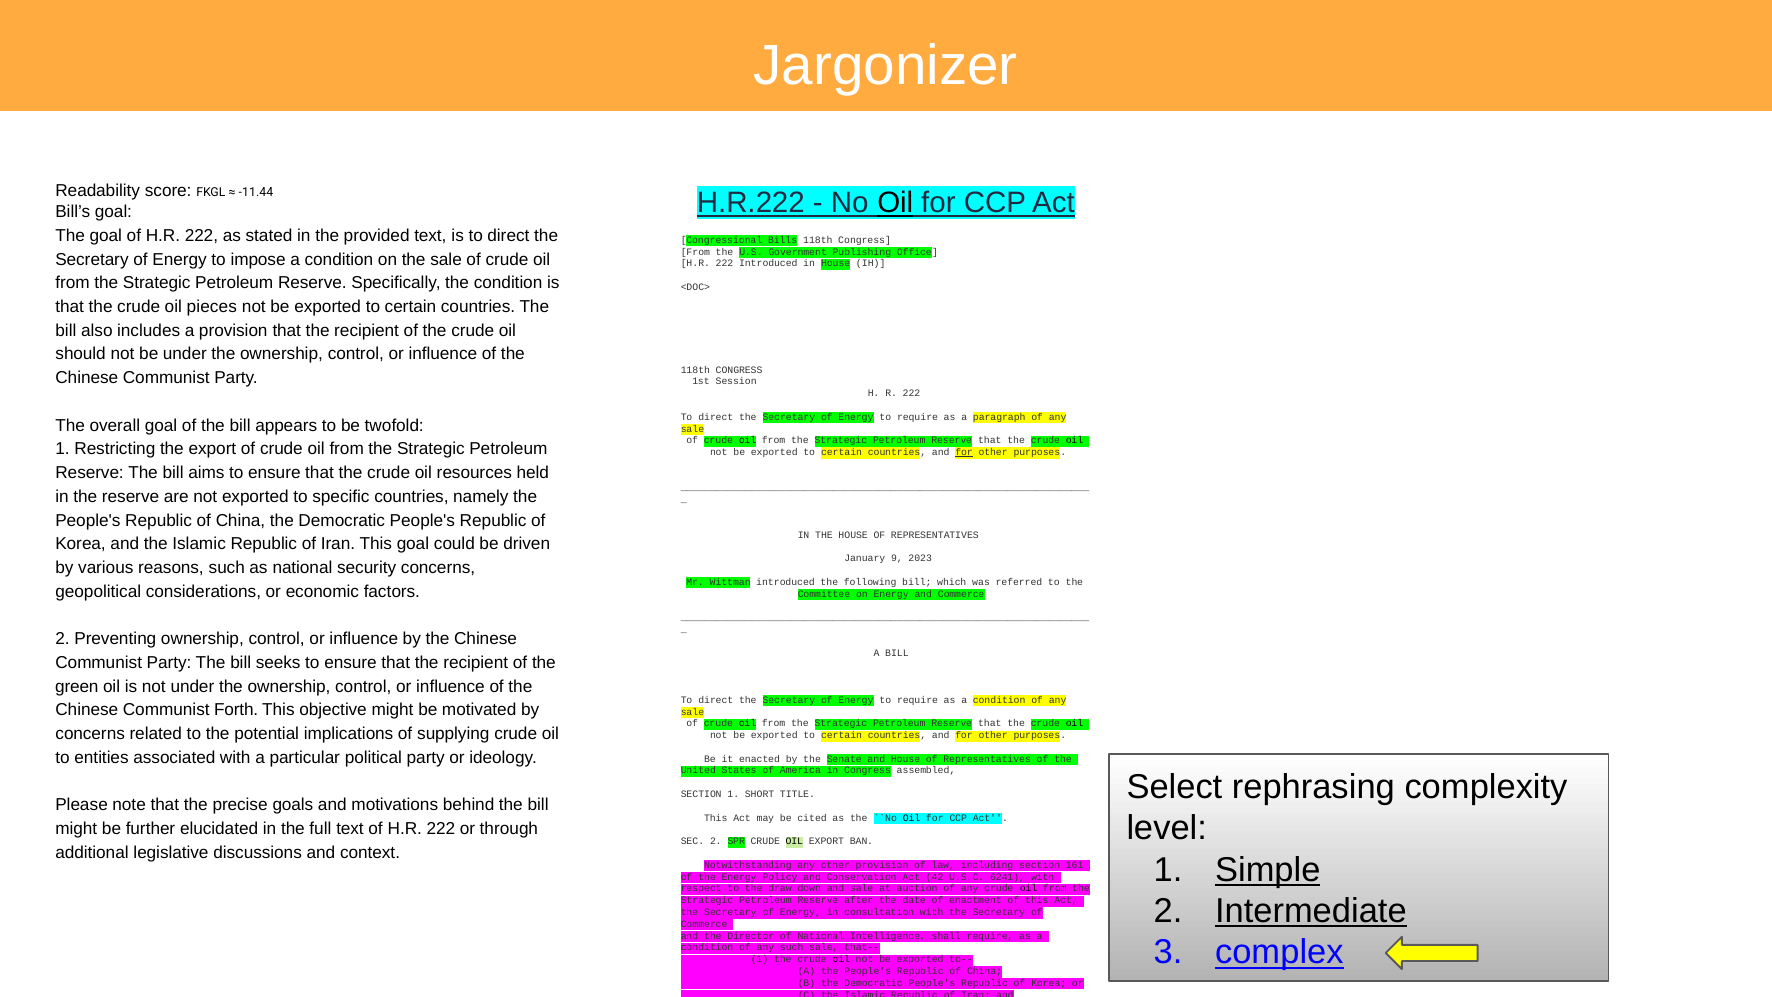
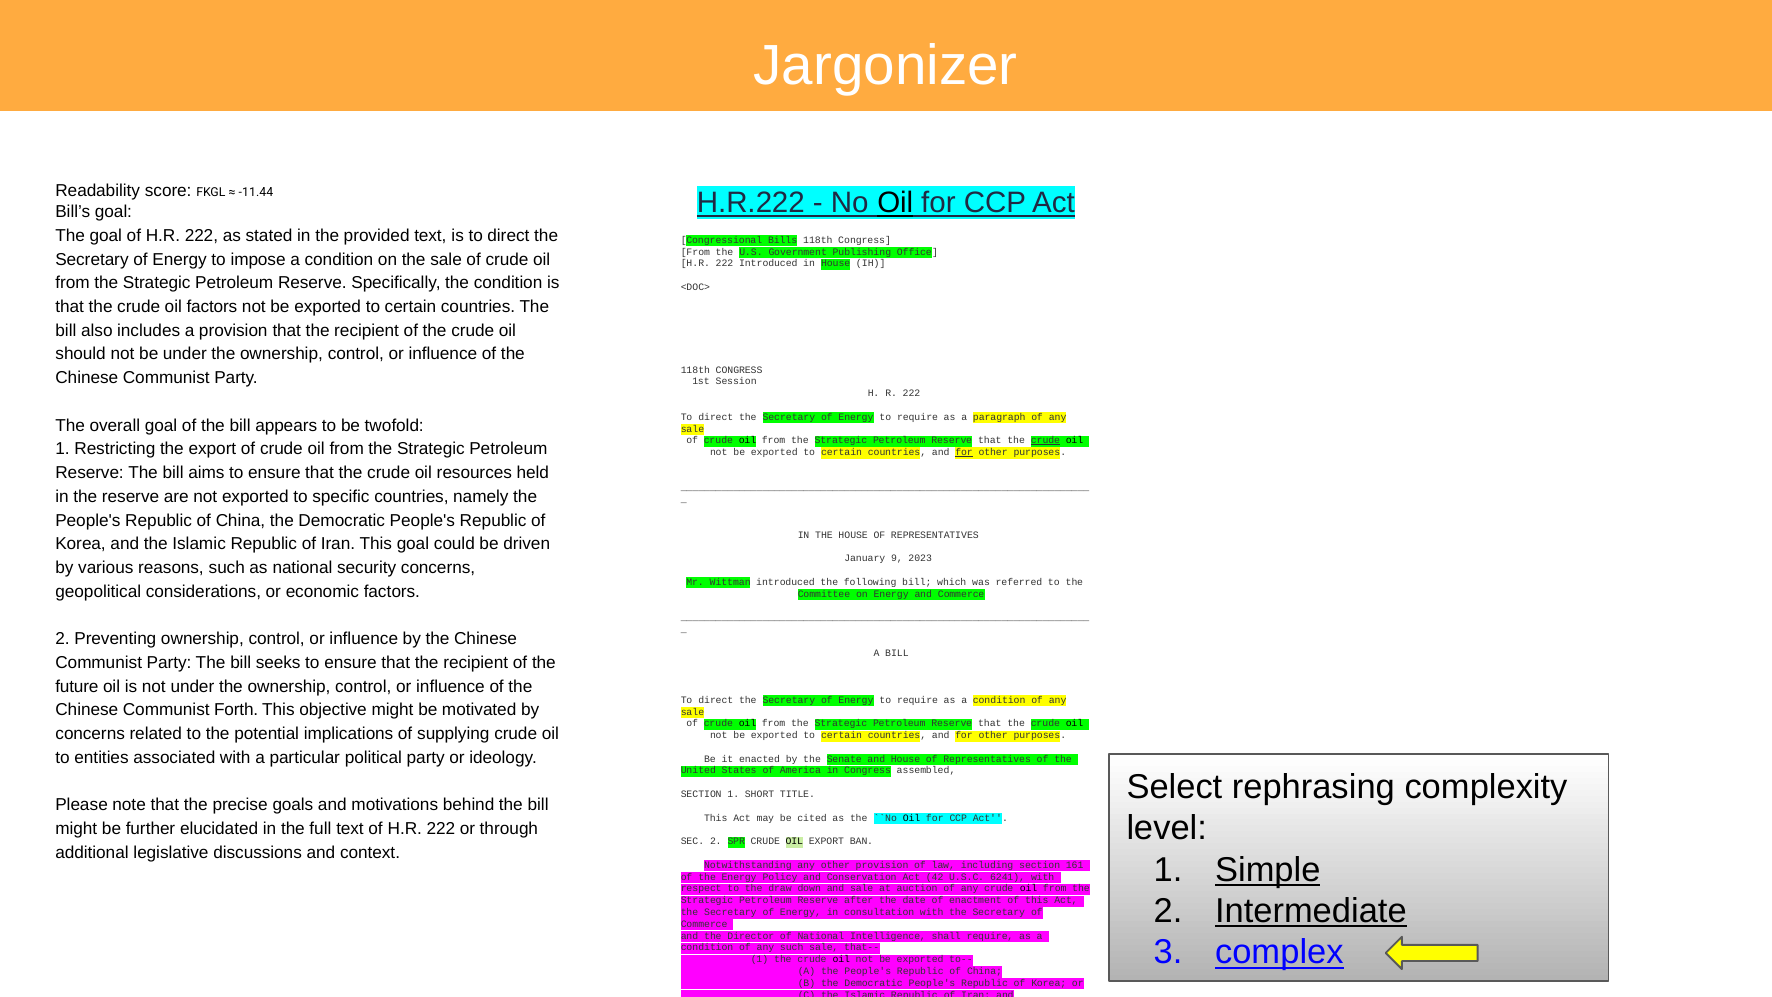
oil pieces: pieces -> factors
crude at (1046, 440) underline: none -> present
green: green -> future
